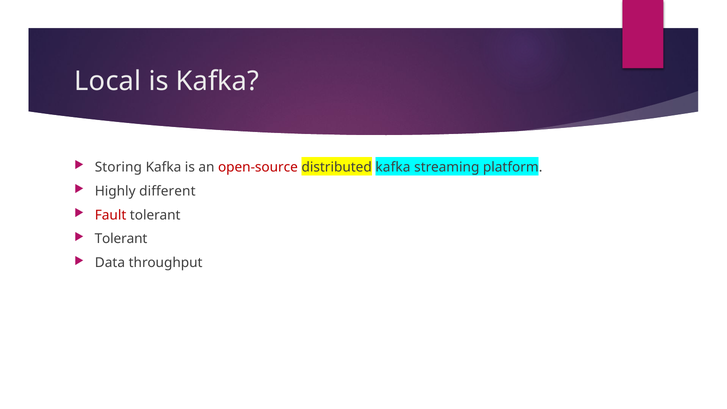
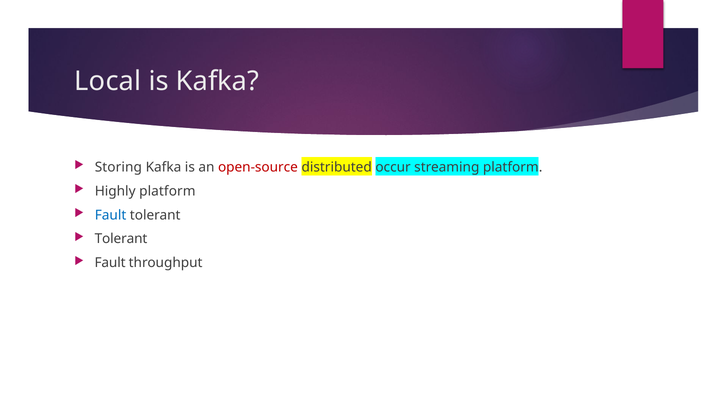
distributed kafka: kafka -> occur
Highly different: different -> platform
Fault at (111, 215) colour: red -> blue
Data at (110, 263): Data -> Fault
